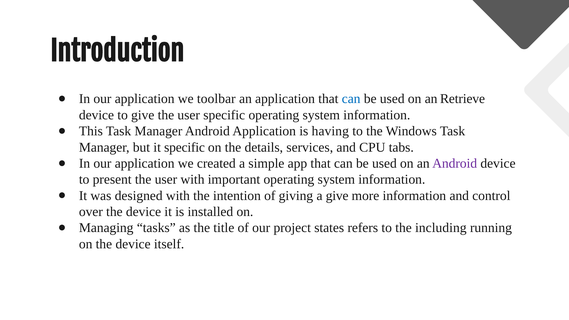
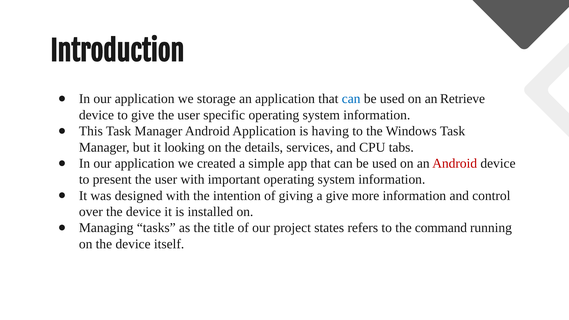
toolbar: toolbar -> storage
it specific: specific -> looking
Android at (455, 163) colour: purple -> red
including: including -> command
